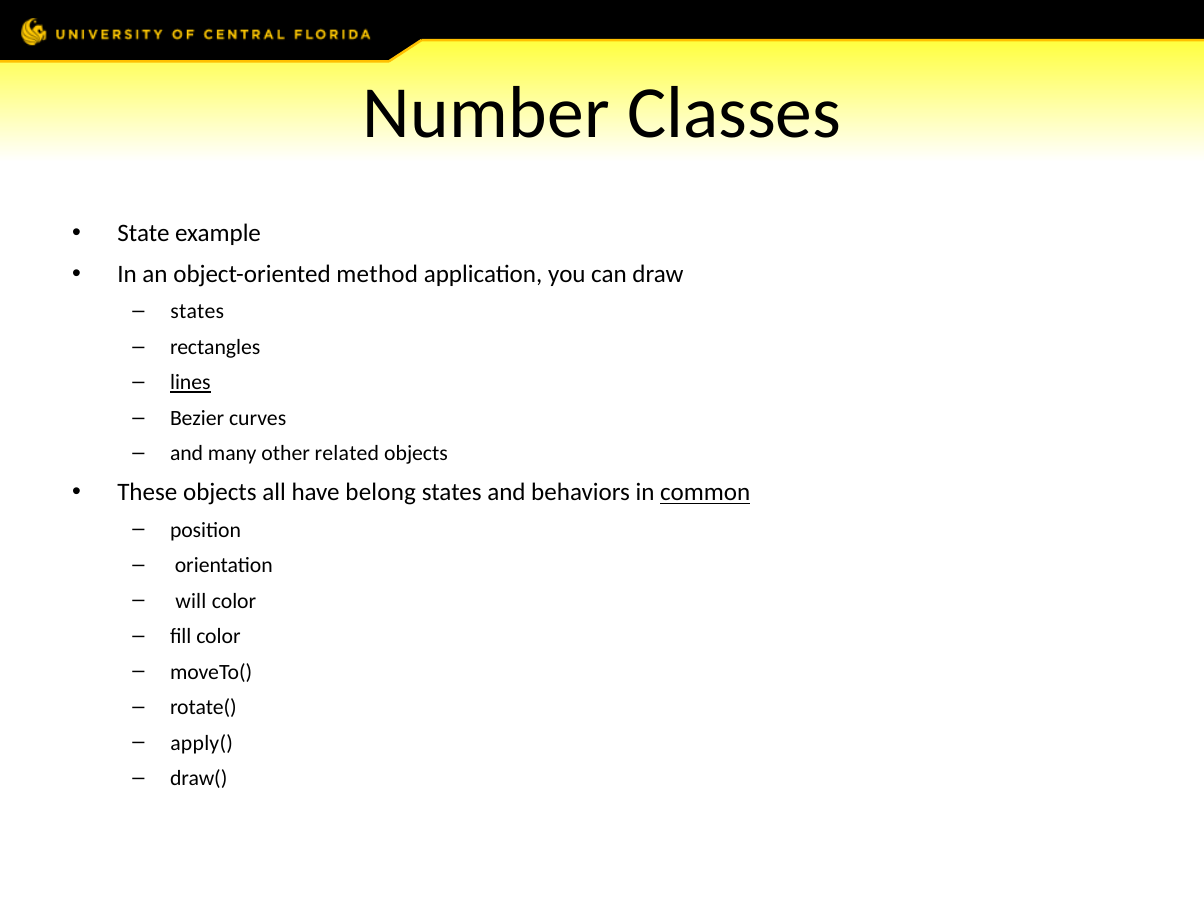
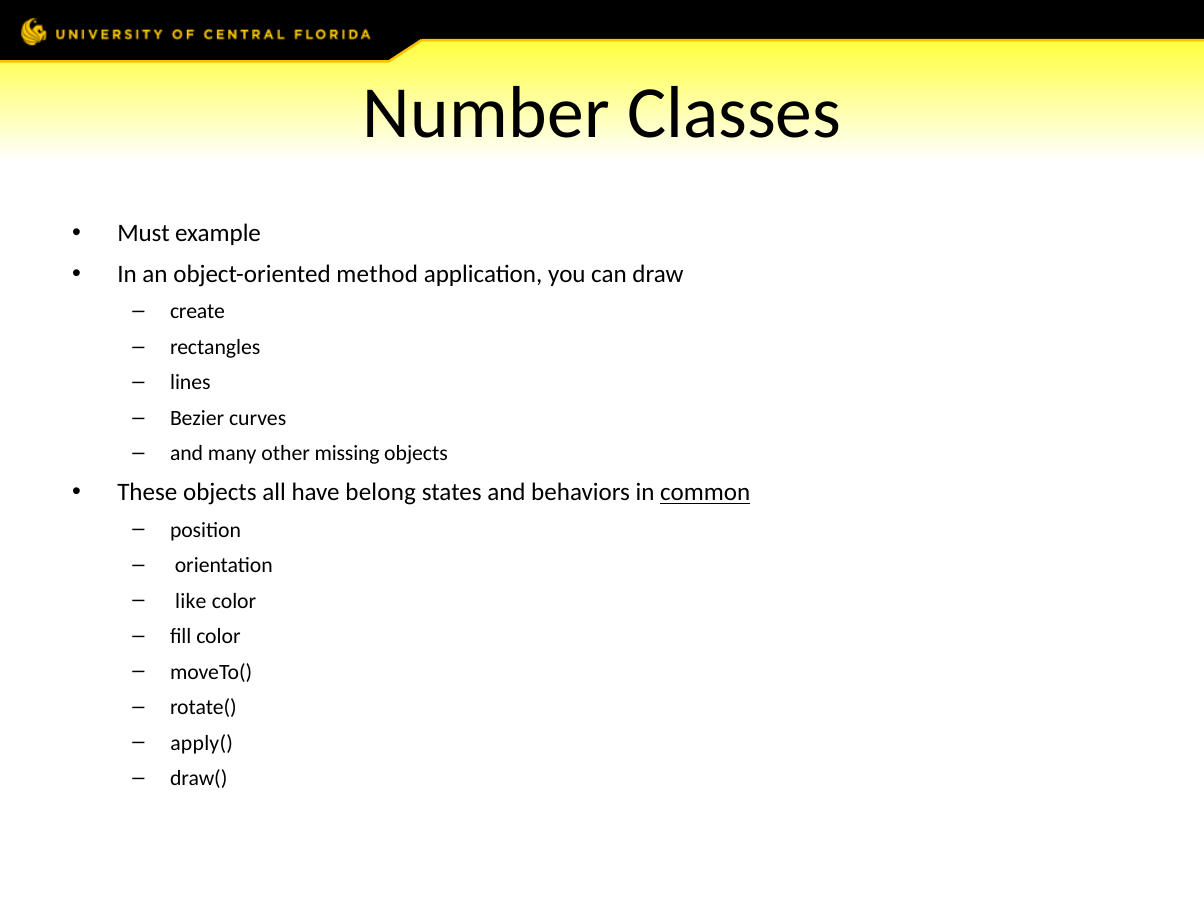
State: State -> Must
states at (197, 312): states -> create
lines underline: present -> none
related: related -> missing
will: will -> like
